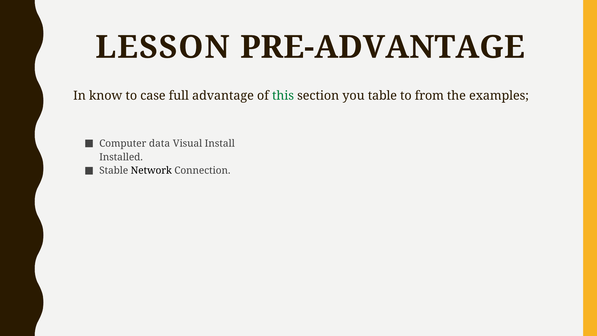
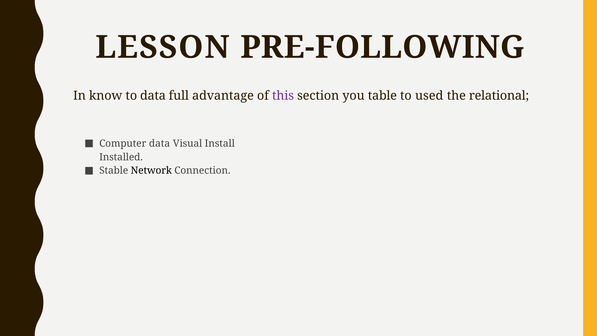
PRE-ADVANTAGE: PRE-ADVANTAGE -> PRE-FOLLOWING
to case: case -> data
this colour: green -> purple
from: from -> used
examples: examples -> relational
